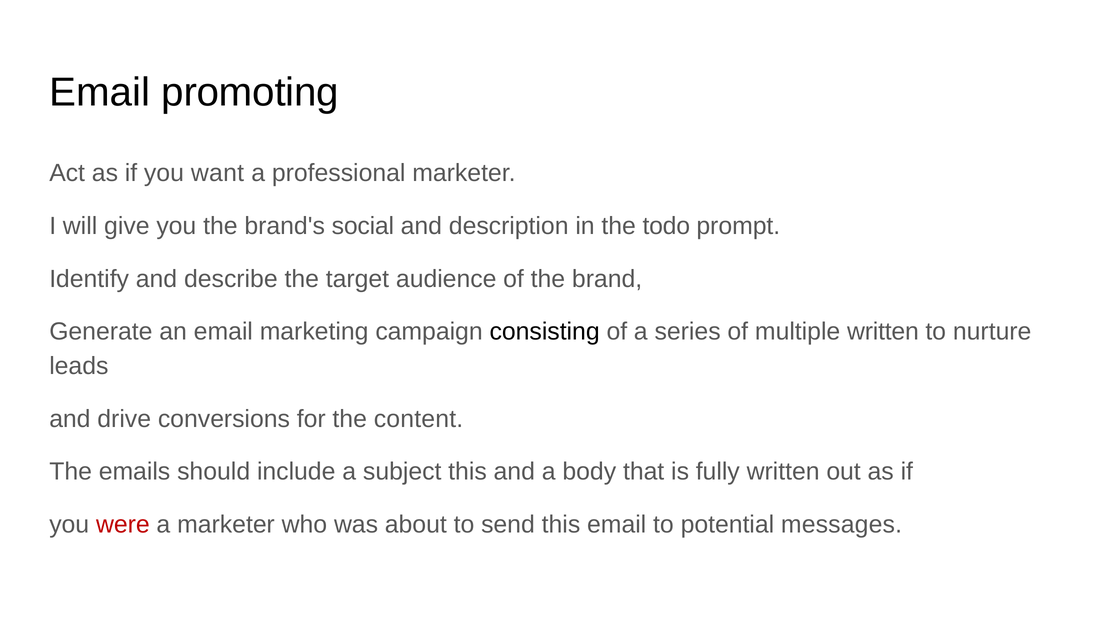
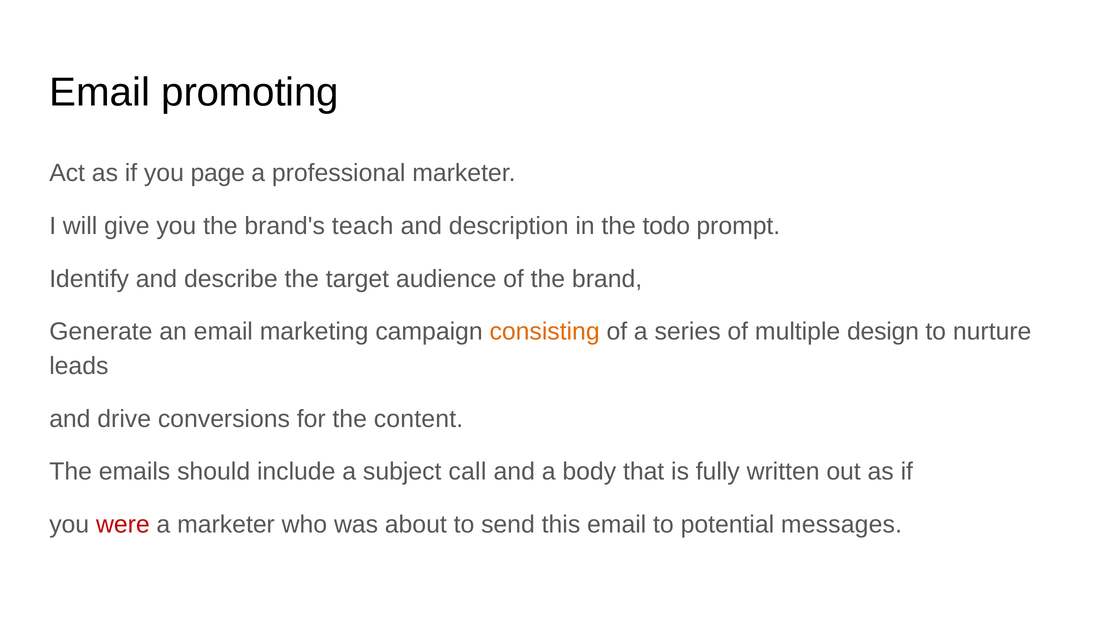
want: want -> page
social: social -> teach
consisting colour: black -> orange
multiple written: written -> design
subject this: this -> call
